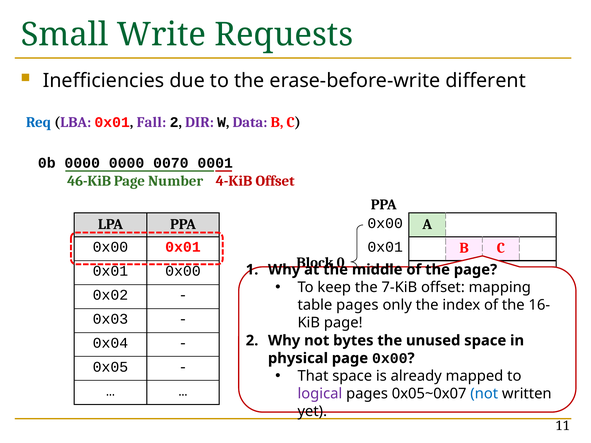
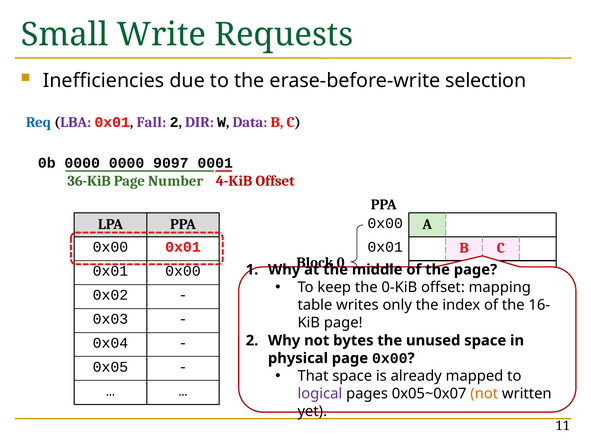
different: different -> selection
0070: 0070 -> 9097
46-KiB: 46-KiB -> 36-KiB
7-KiB: 7-KiB -> 0-KiB
table pages: pages -> writes
not at (484, 394) colour: blue -> orange
